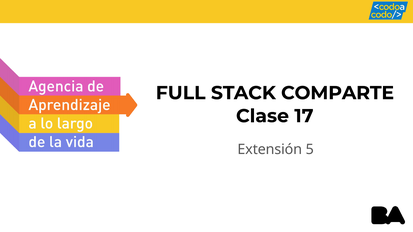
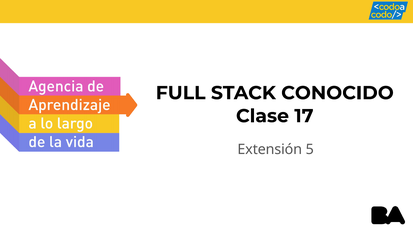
COMPARTE: COMPARTE -> CONOCIDO
